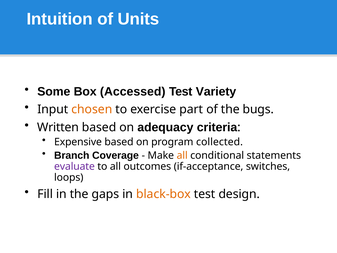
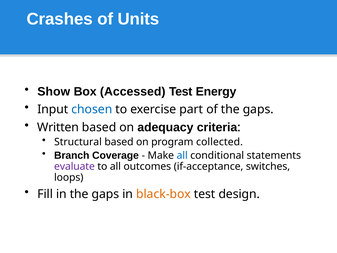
Intuition: Intuition -> Crashes
Some: Some -> Show
Variety: Variety -> Energy
chosen colour: orange -> blue
of the bugs: bugs -> gaps
Expensive: Expensive -> Structural
all at (182, 155) colour: orange -> blue
